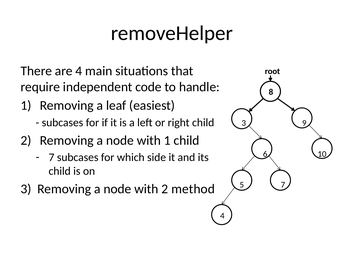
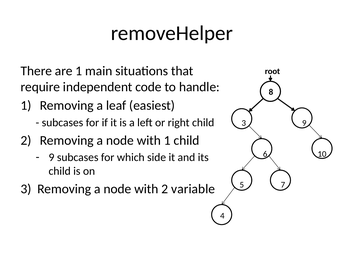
are 4: 4 -> 1
7 at (51, 157): 7 -> 9
method: method -> variable
